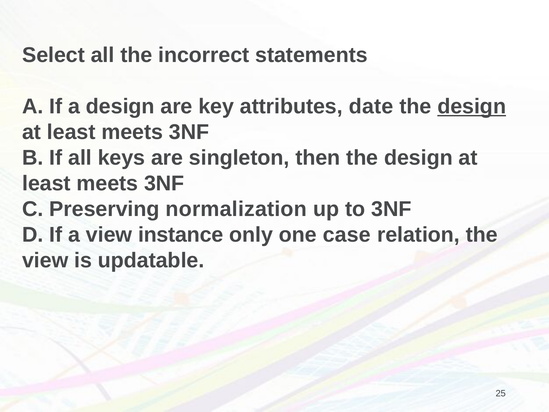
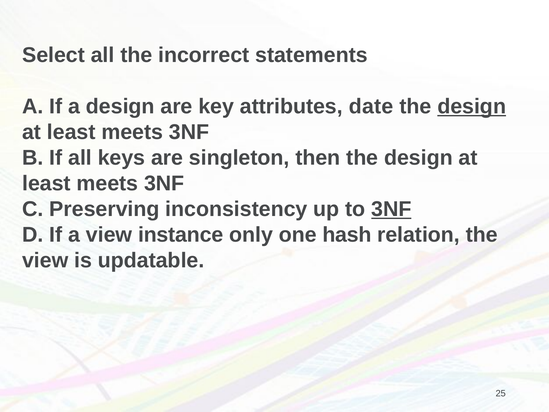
normalization: normalization -> inconsistency
3NF at (391, 209) underline: none -> present
case: case -> hash
